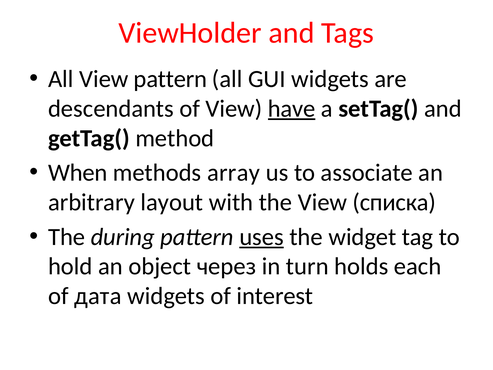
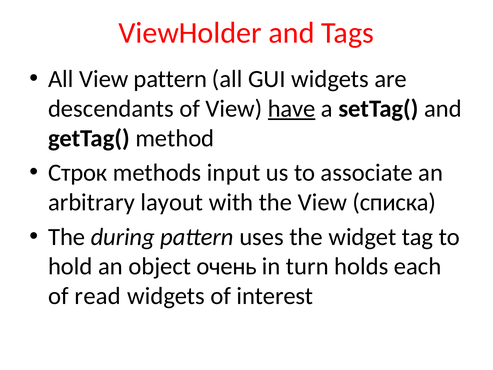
When: When -> Строк
array: array -> input
uses underline: present -> none
через: через -> очень
дата: дата -> read
